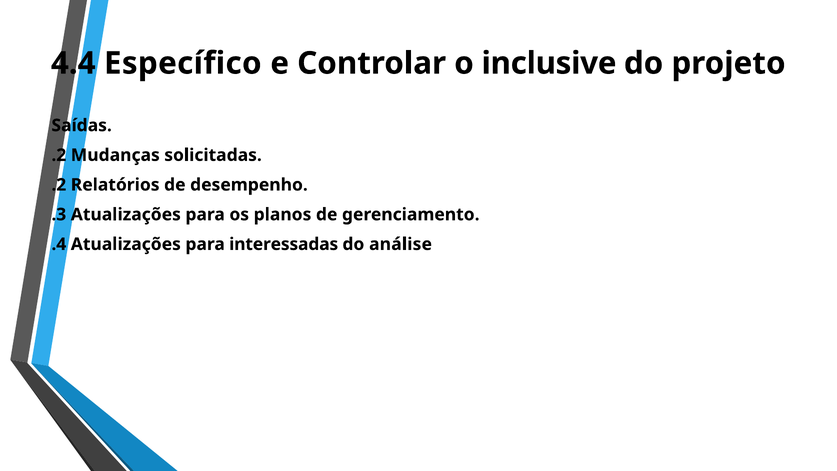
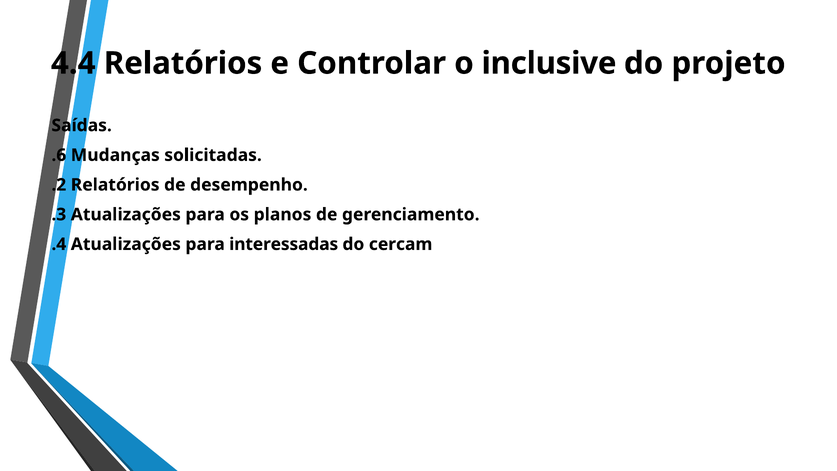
4.4 Específico: Específico -> Relatórios
.2 at (59, 155): .2 -> .6
análise: análise -> cercam
